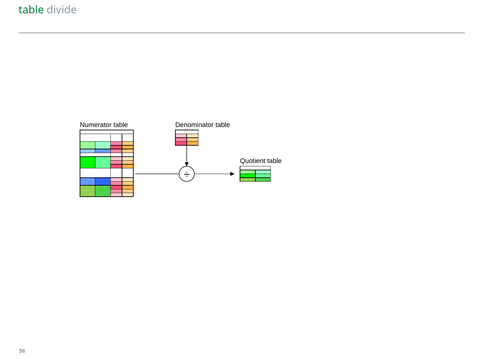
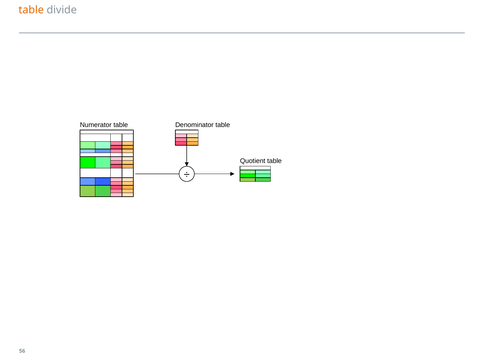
table at (31, 10) colour: green -> orange
